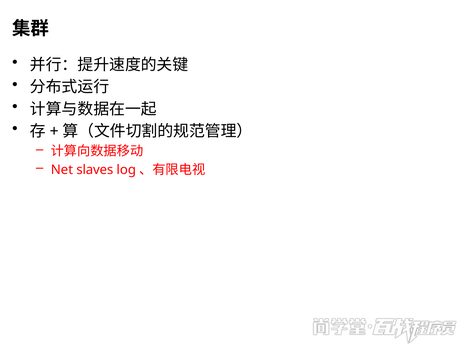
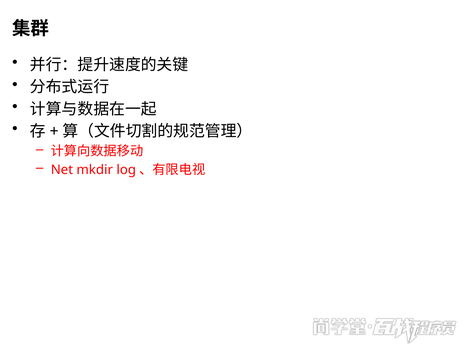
slaves: slaves -> mkdir
